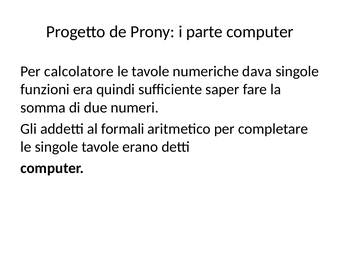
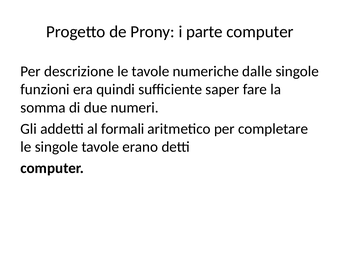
calcolatore: calcolatore -> descrizione
dava: dava -> dalle
